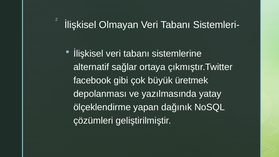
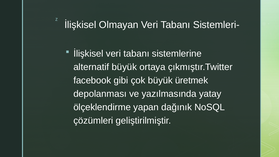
alternatif sağlar: sağlar -> büyük
